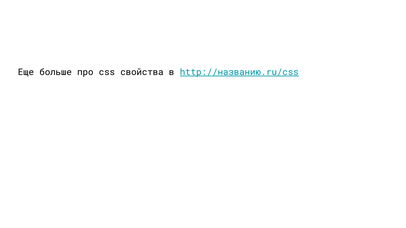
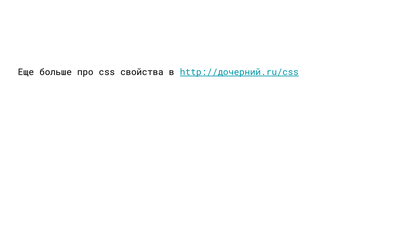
http://названию.ru/css: http://названию.ru/css -> http://дочерний.ru/css
